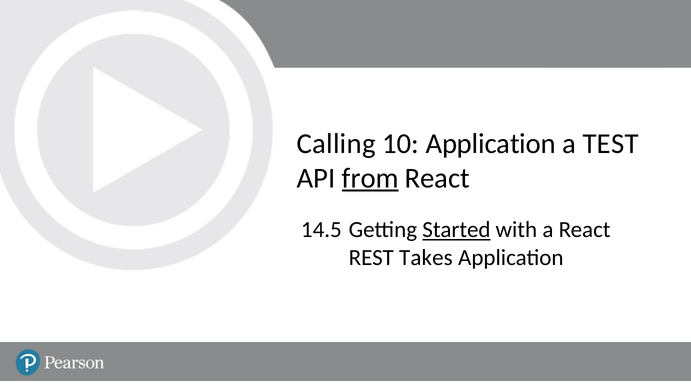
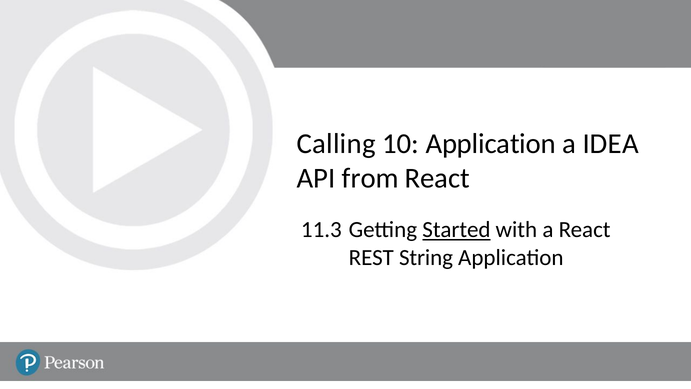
TEST: TEST -> IDEA
from underline: present -> none
14.5: 14.5 -> 11.3
Takes: Takes -> String
